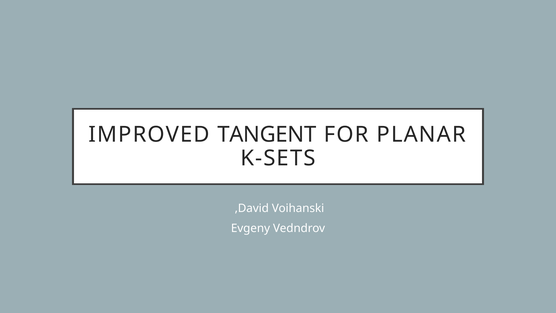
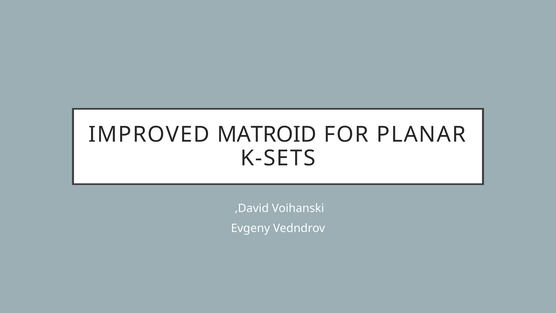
TANGENT: TANGENT -> MATROID
